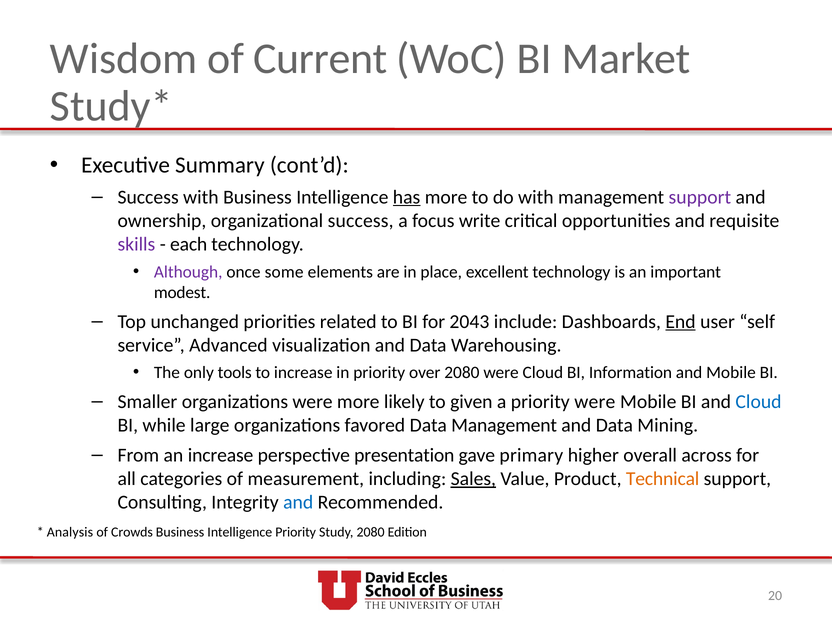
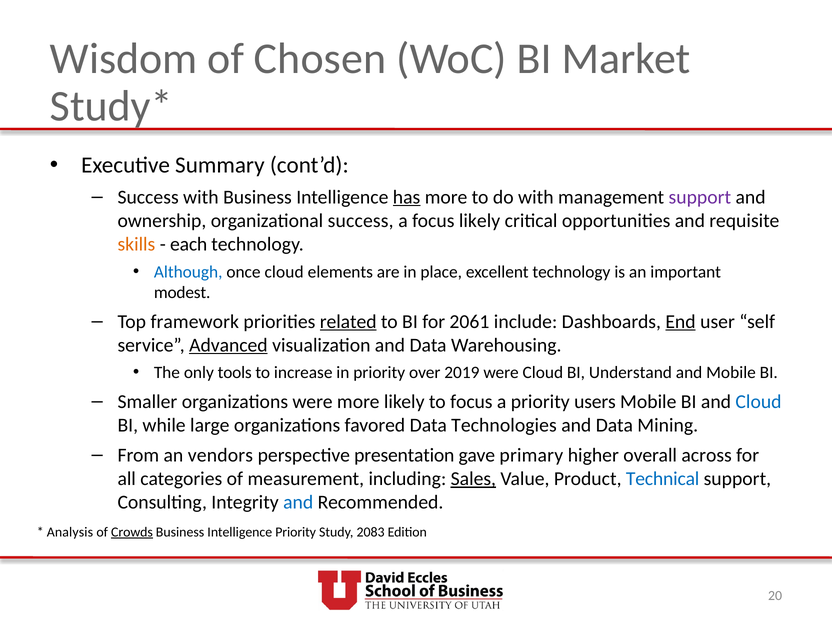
Current: Current -> Chosen
focus write: write -> likely
skills colour: purple -> orange
Although colour: purple -> blue
once some: some -> cloud
unchanged: unchanged -> framework
related underline: none -> present
2043: 2043 -> 2061
Advanced underline: none -> present
over 2080: 2080 -> 2019
Information: Information -> Understand
to given: given -> focus
priority were: were -> users
Data Management: Management -> Technologies
an increase: increase -> vendors
Technical colour: orange -> blue
Crowds underline: none -> present
Study 2080: 2080 -> 2083
